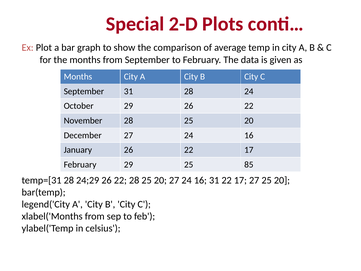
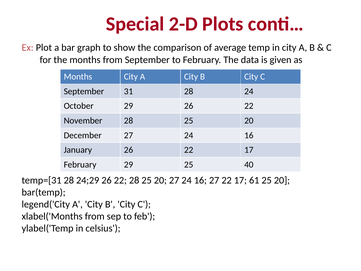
85: 85 -> 40
16 31: 31 -> 27
17 27: 27 -> 61
